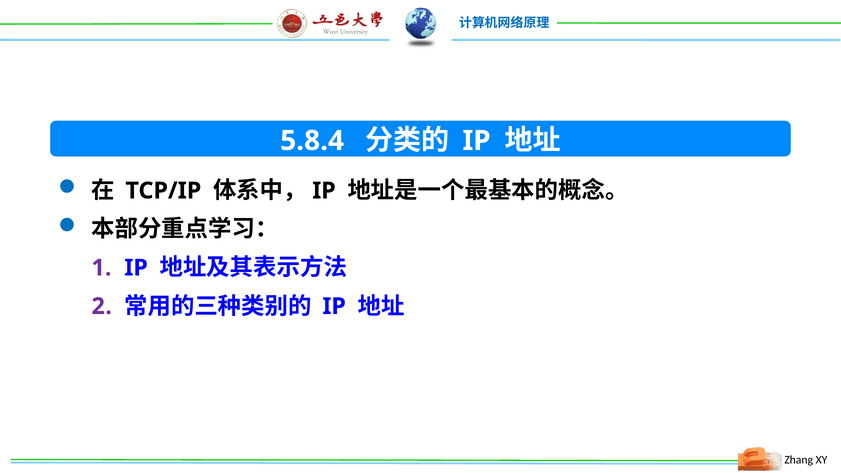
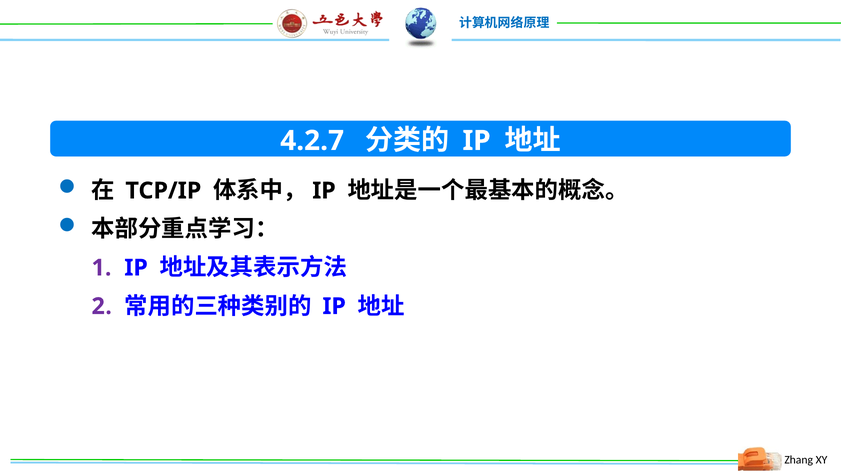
5.8.4: 5.8.4 -> 4.2.7
